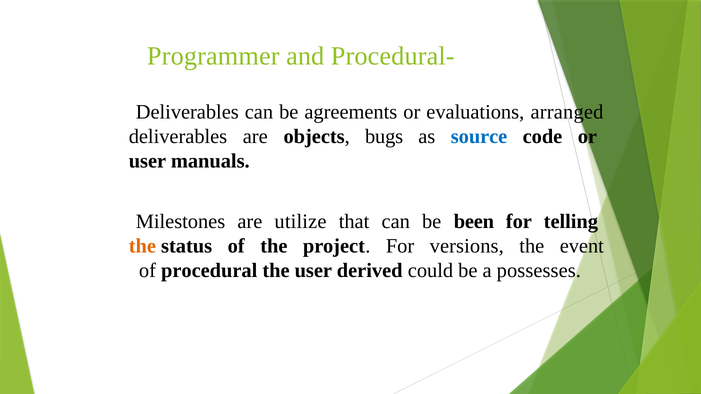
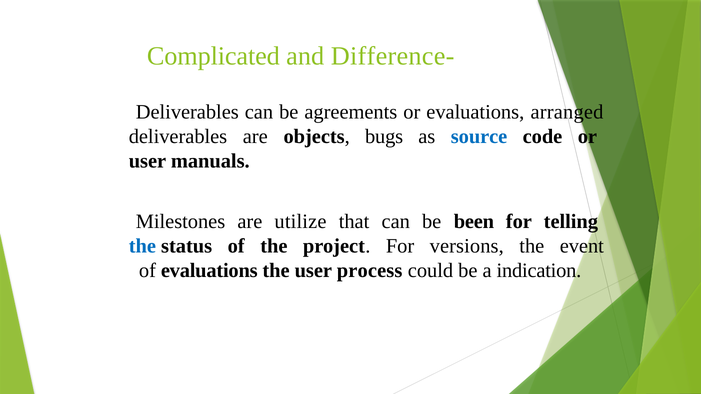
Programmer: Programmer -> Complicated
Procedural-: Procedural- -> Difference-
the at (142, 246) colour: orange -> blue
of procedural: procedural -> evaluations
derived: derived -> process
possesses: possesses -> indication
